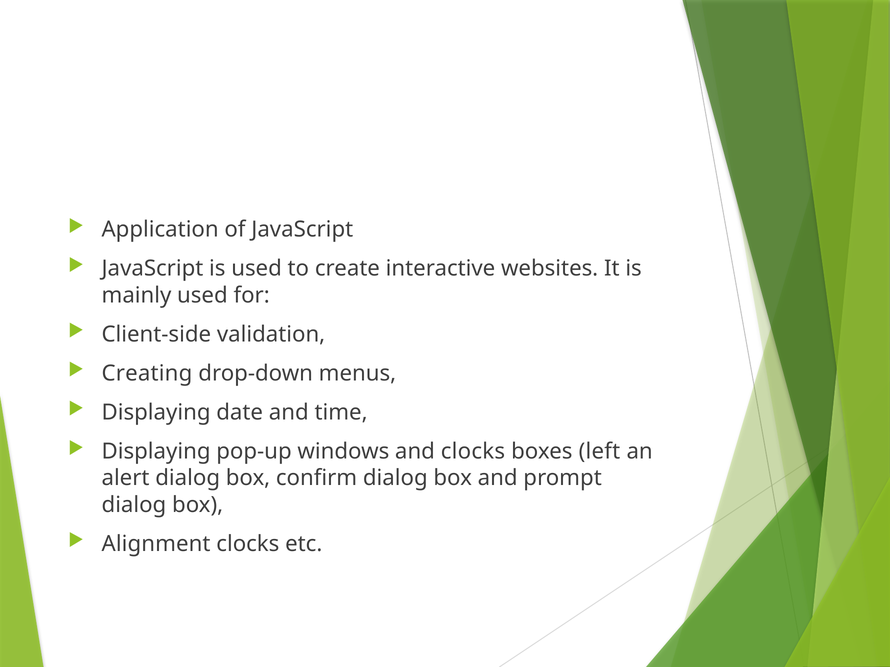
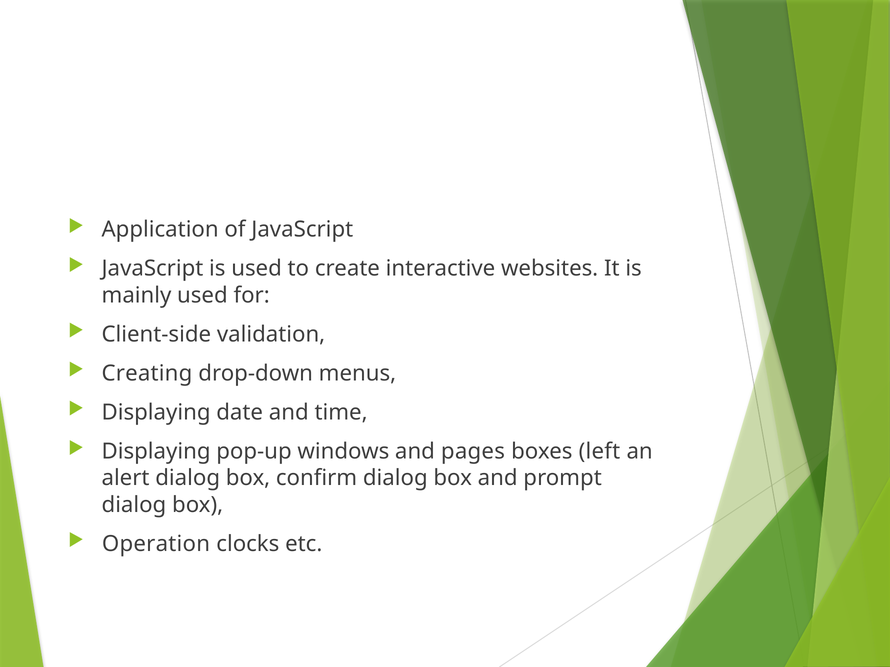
and clocks: clocks -> pages
Alignment: Alignment -> Operation
